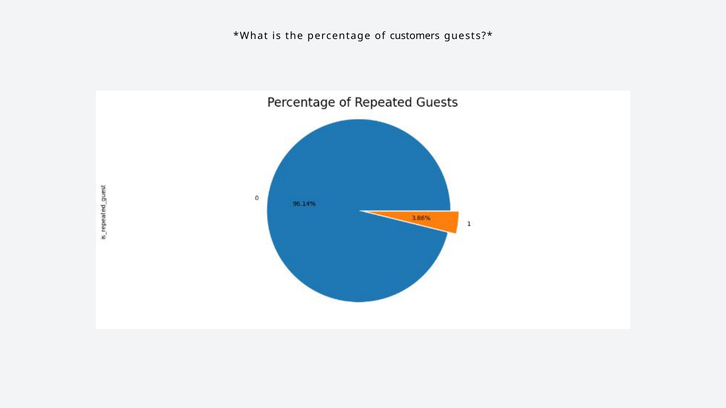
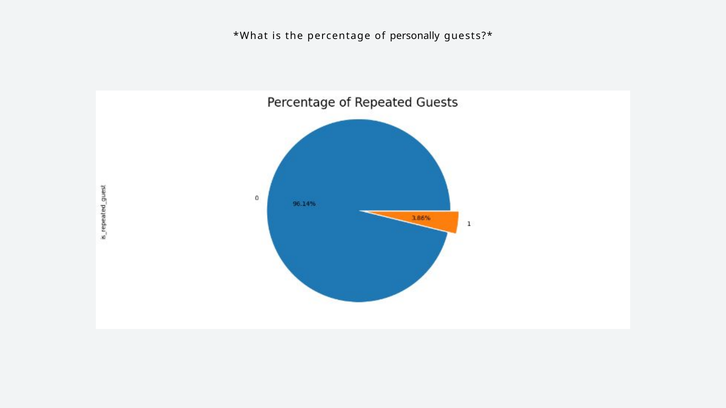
customers: customers -> personally
